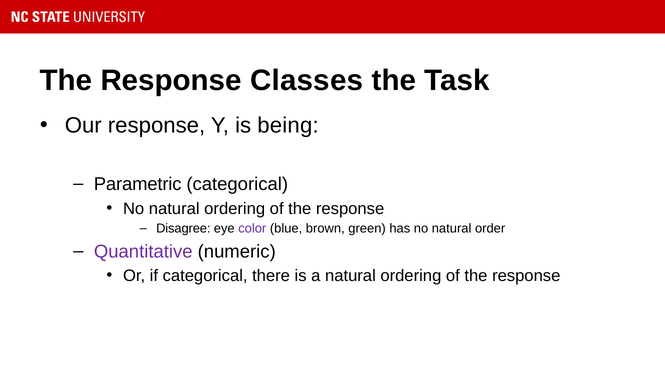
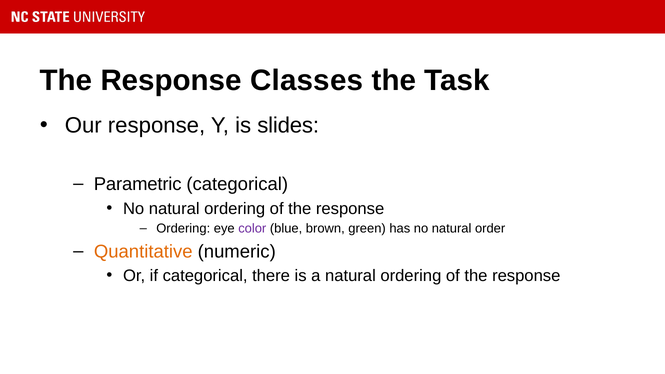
being: being -> slides
Disagree at (183, 229): Disagree -> Ordering
Quantitative colour: purple -> orange
